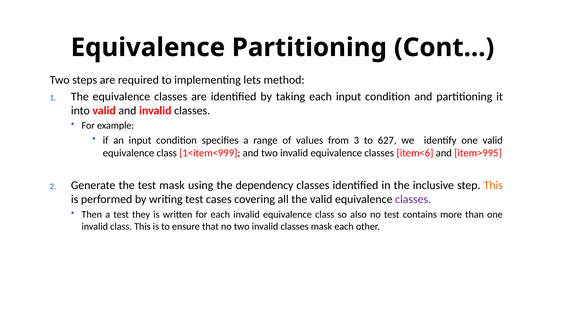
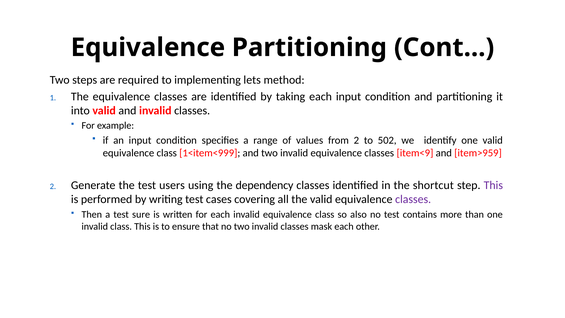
from 3: 3 -> 2
627: 627 -> 502
item<6: item<6 -> item<9
item>995: item>995 -> item>959
test mask: mask -> users
inclusive: inclusive -> shortcut
This at (493, 185) colour: orange -> purple
they: they -> sure
